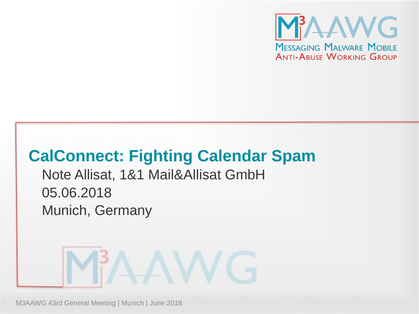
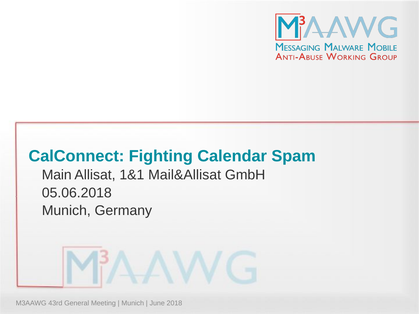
Note: Note -> Main
